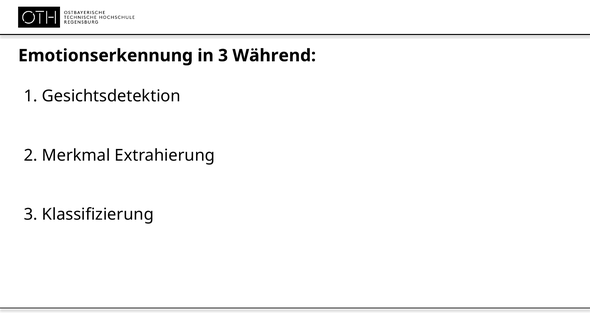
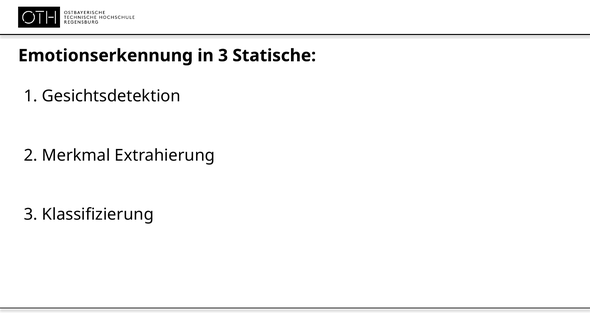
Während: Während -> Statische
